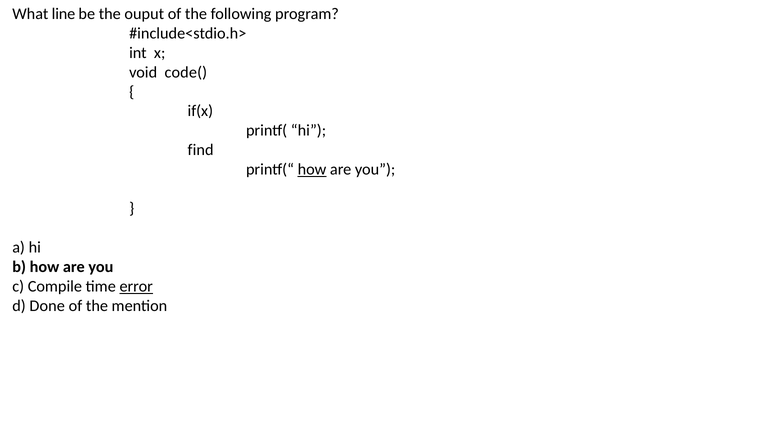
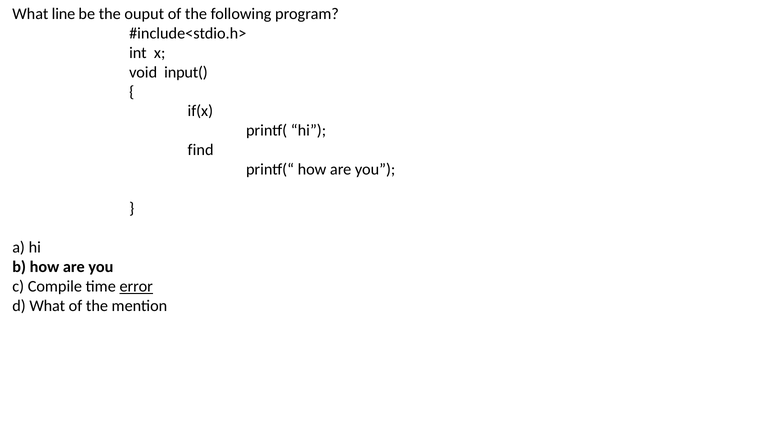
code(: code( -> input(
how at (312, 170) underline: present -> none
d Done: Done -> What
